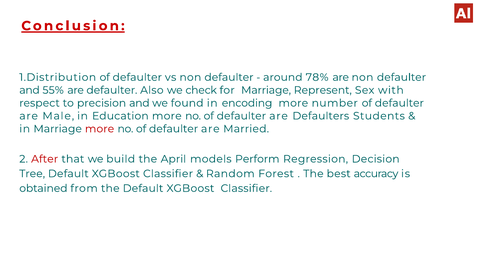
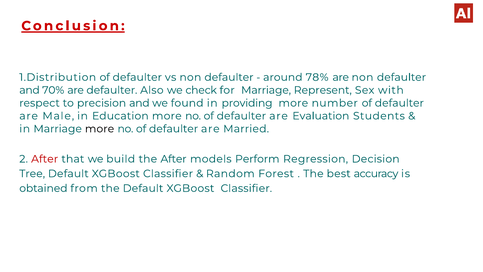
55%: 55% -> 70%
encoding: encoding -> providing
Defaulters: Defaulters -> Evaluation
more at (100, 129) colour: red -> black
the April: April -> After
